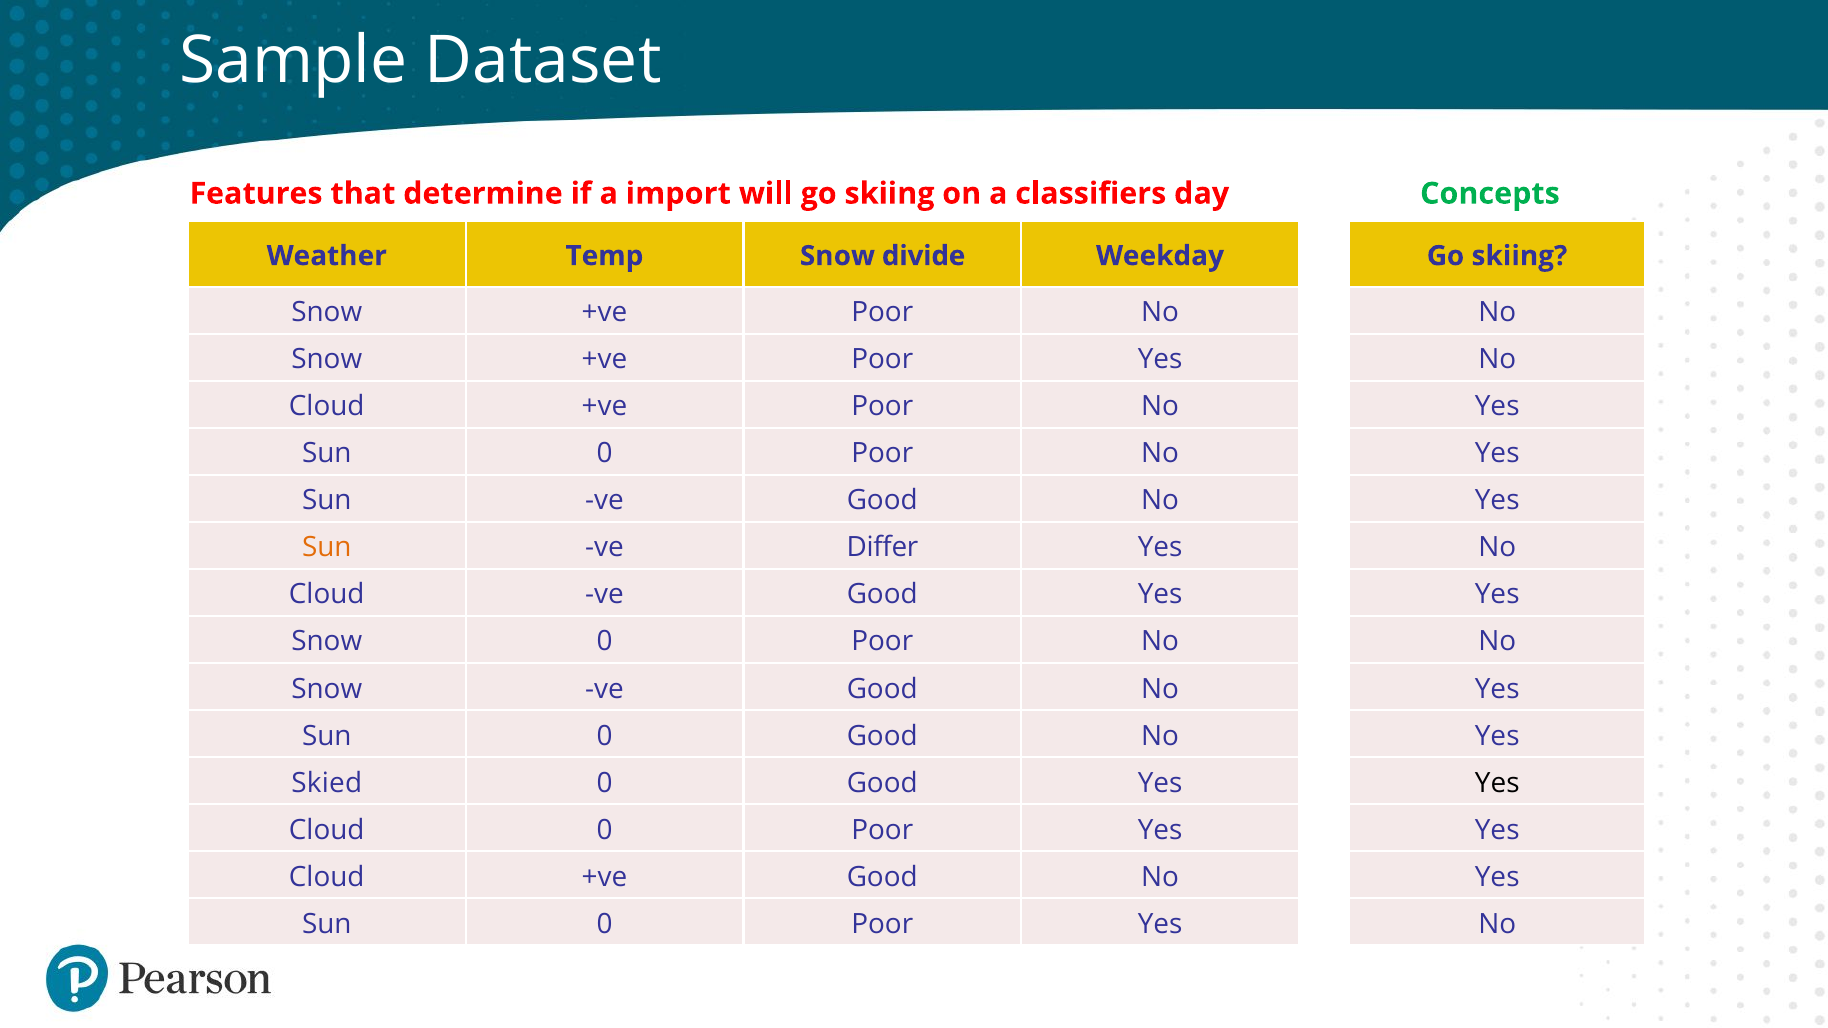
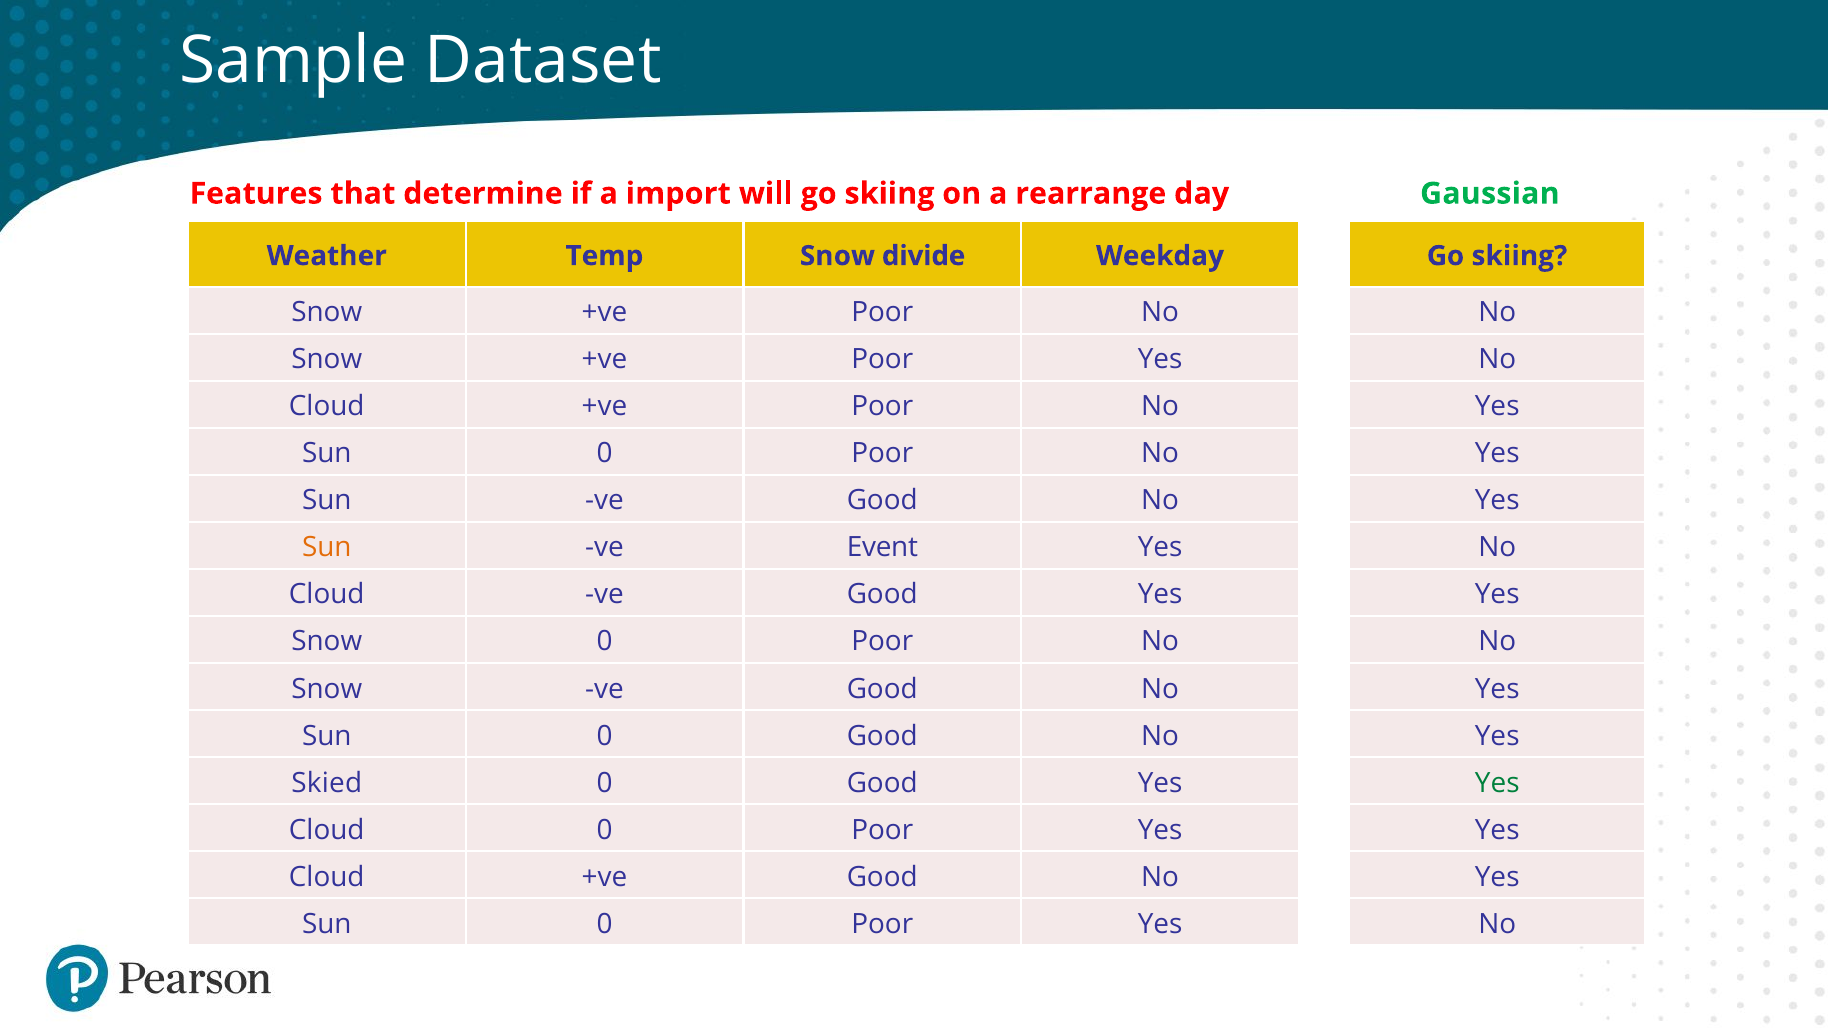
classifiers: classifiers -> rearrange
Concepts: Concepts -> Gaussian
Differ: Differ -> Event
Yes at (1497, 783) colour: black -> green
